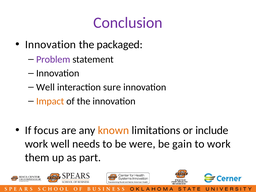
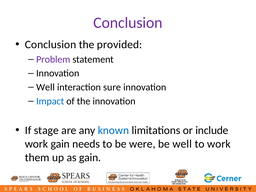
Innovation at (51, 45): Innovation -> Conclusion
packaged: packaged -> provided
Impact colour: orange -> blue
focus: focus -> stage
known colour: orange -> blue
work well: well -> gain
be gain: gain -> well
as part: part -> gain
